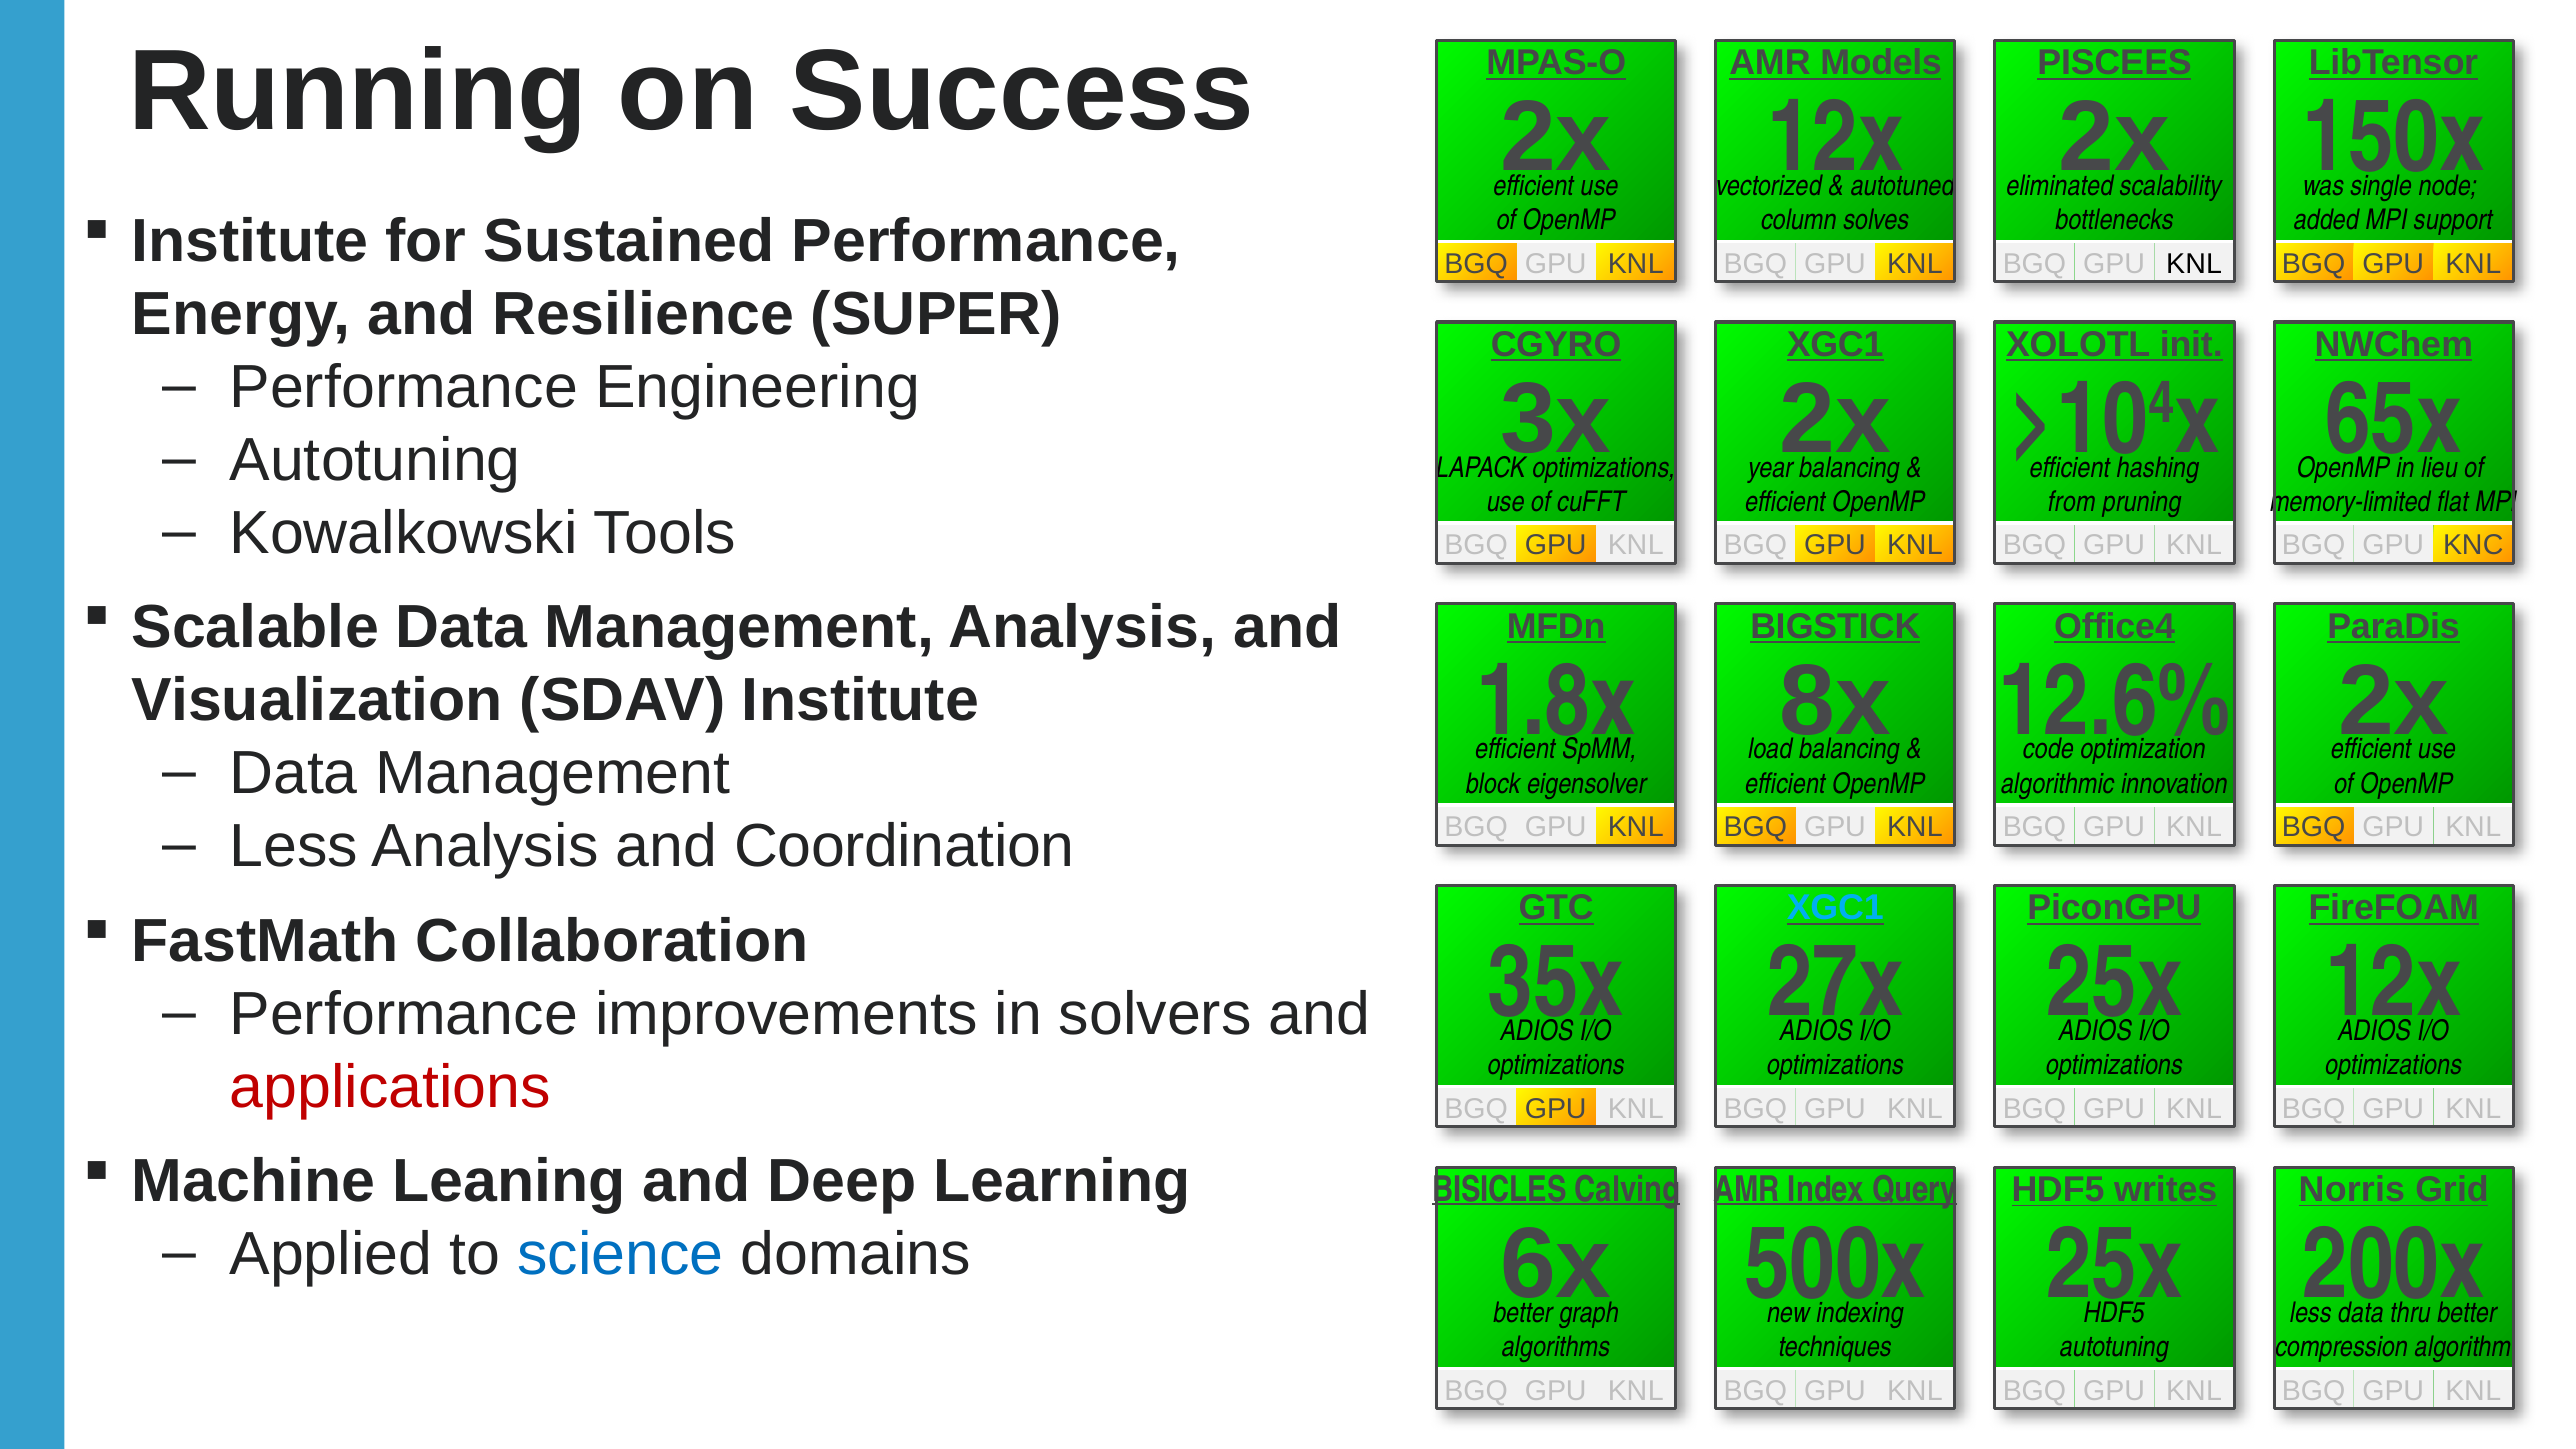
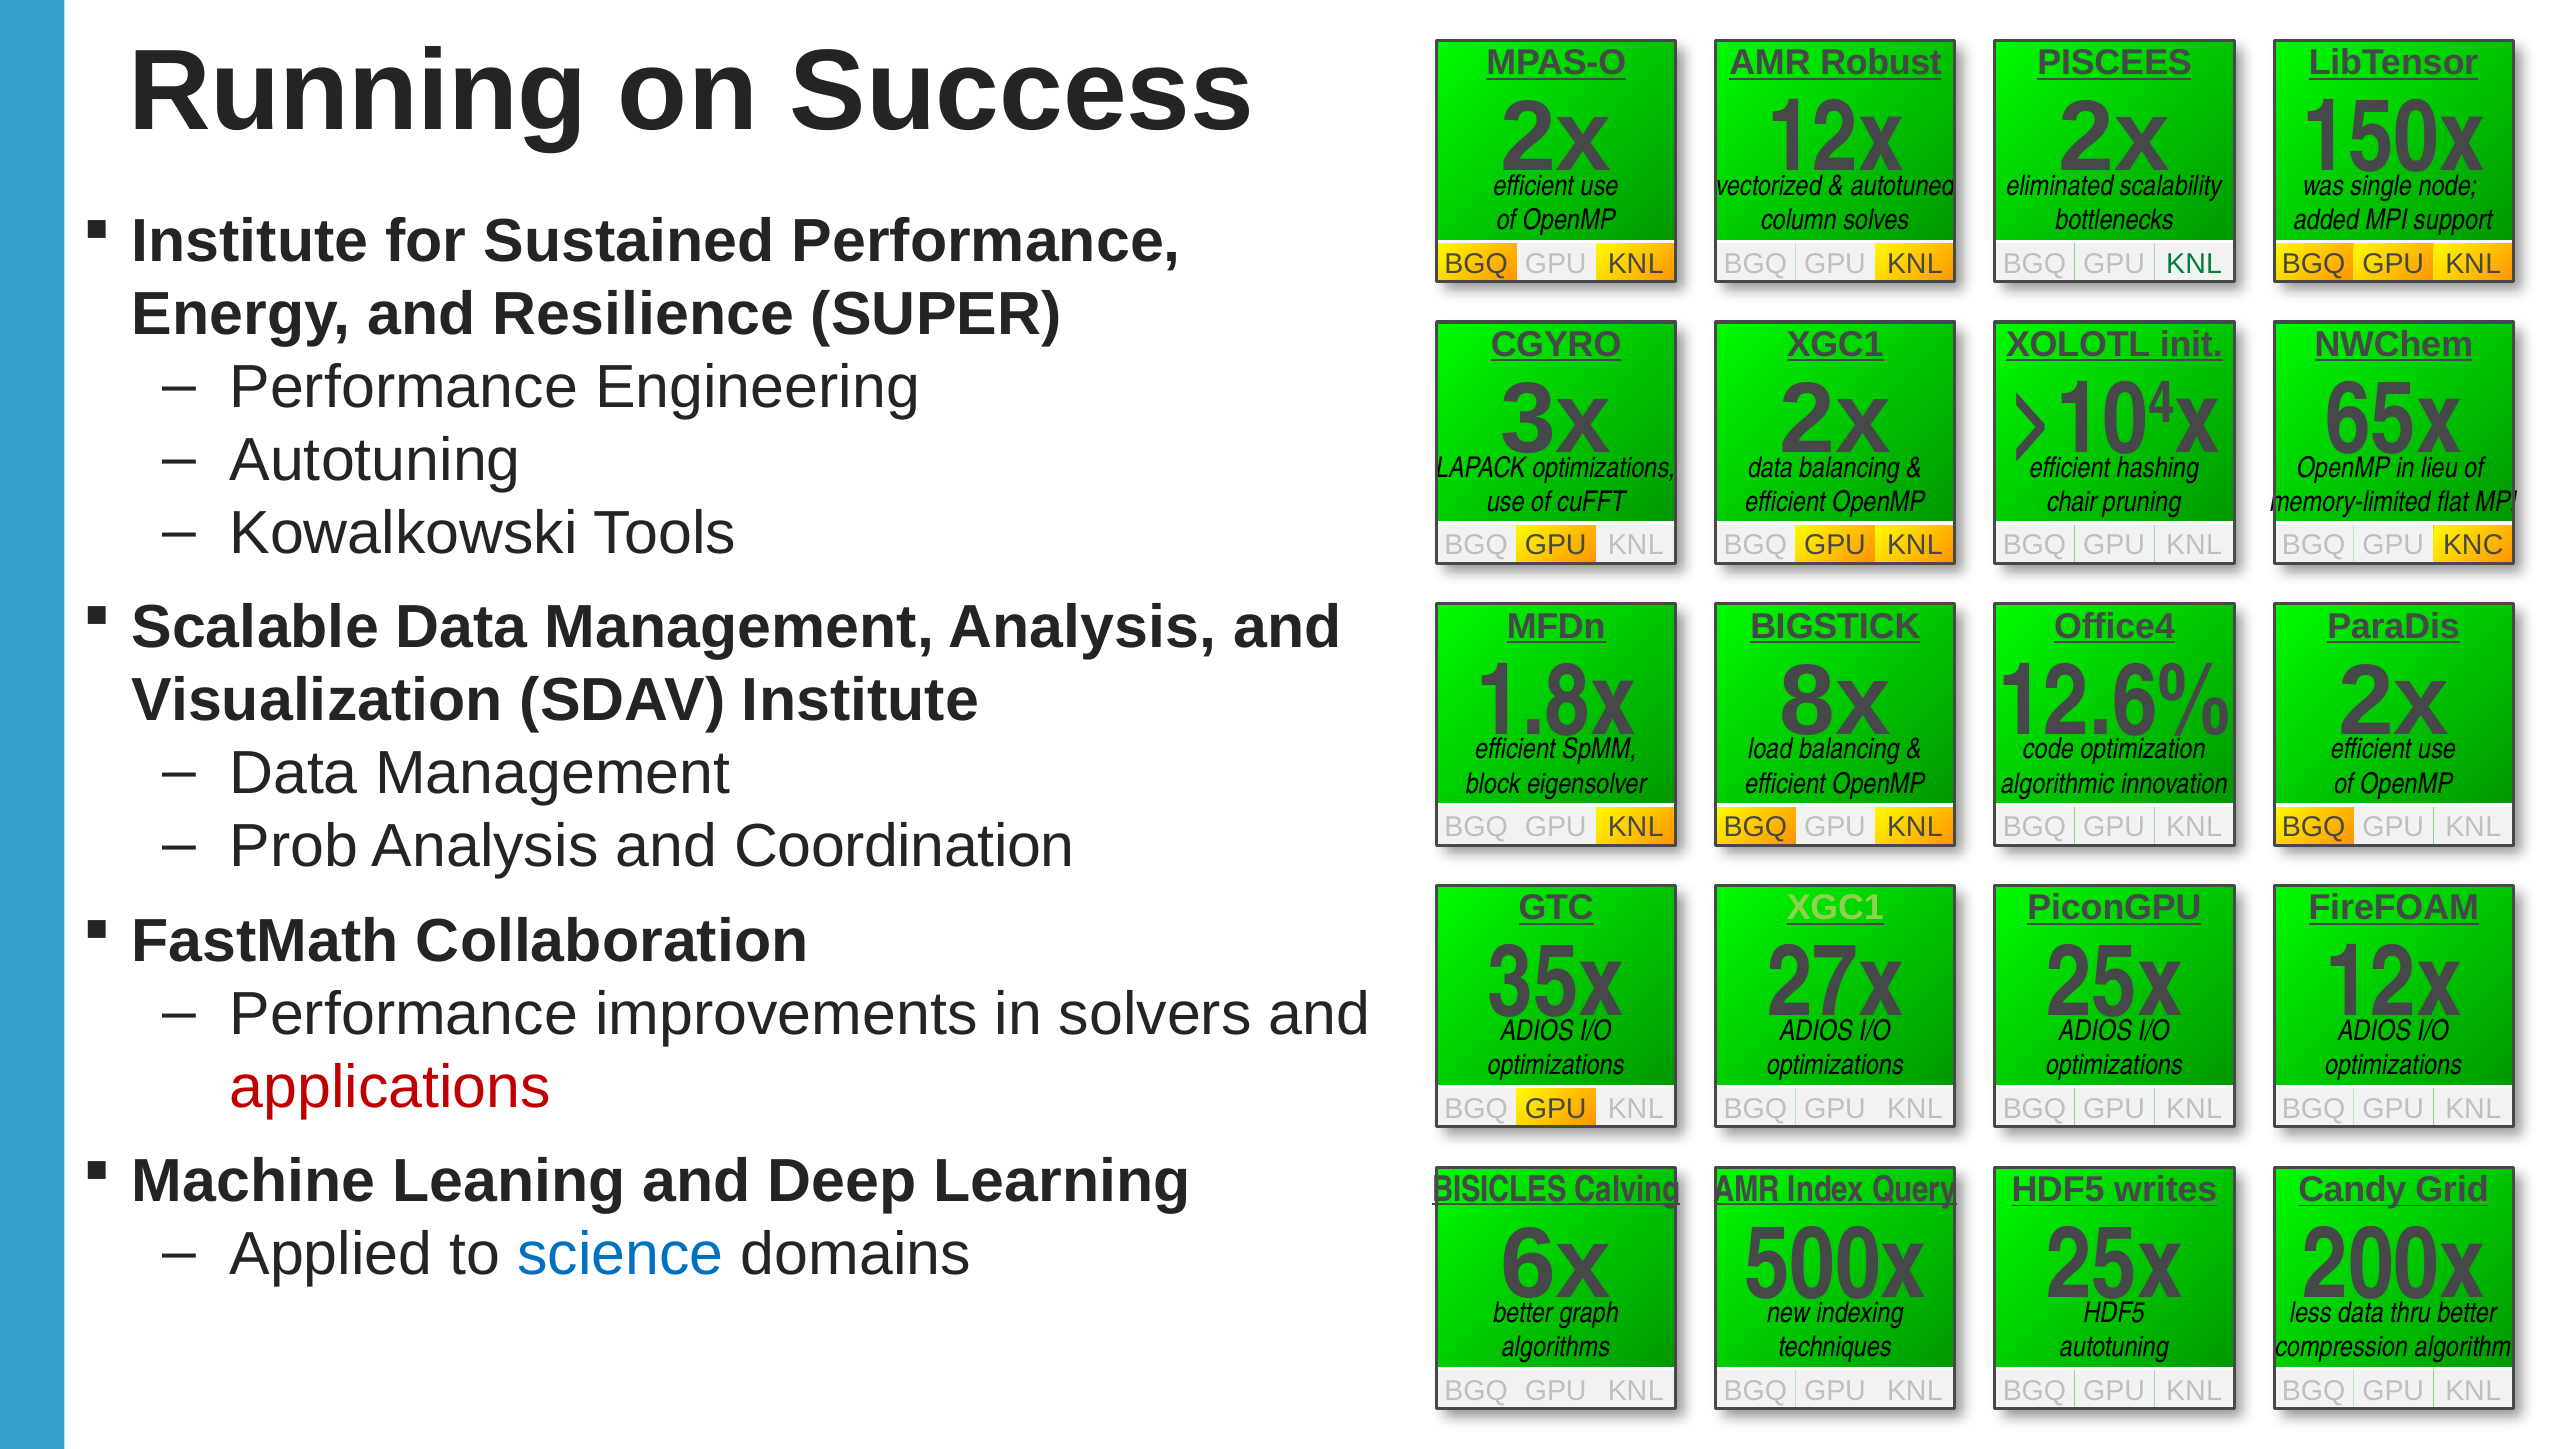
Models: Models -> Robust
KNL at (2194, 264) colour: black -> green
year at (1770, 468): year -> data
from: from -> chair
Less at (294, 847): Less -> Prob
XGC1 at (1835, 908) colour: light blue -> light green
Norris: Norris -> Candy
